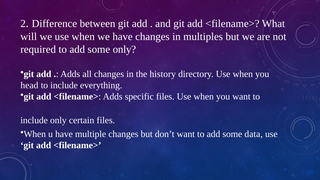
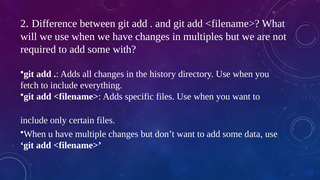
some only: only -> with
head: head -> fetch
